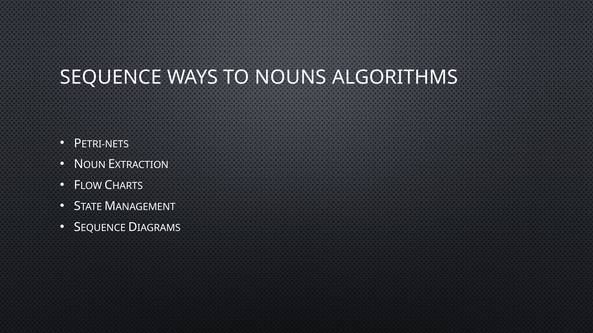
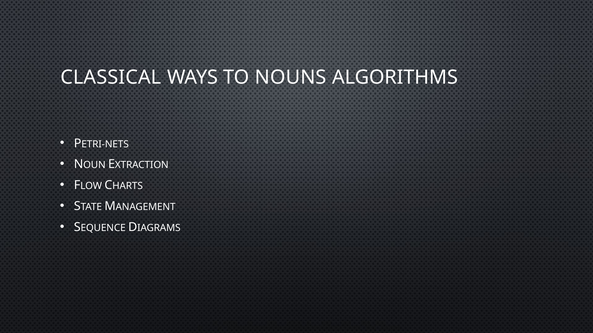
SEQUENCE: SEQUENCE -> CLASSICAL
